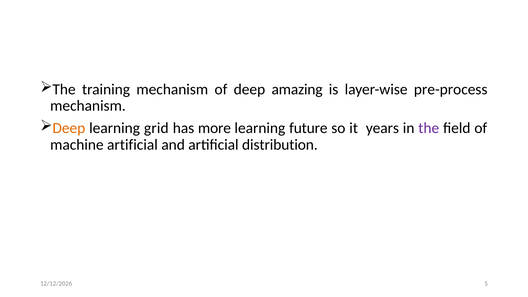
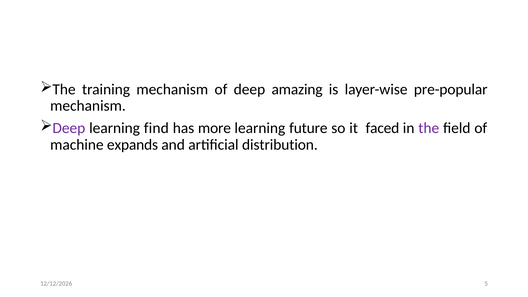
pre-process: pre-process -> pre-popular
Deep at (69, 128) colour: orange -> purple
grid: grid -> find
years: years -> faced
machine artificial: artificial -> expands
